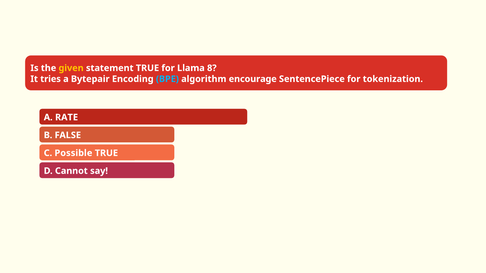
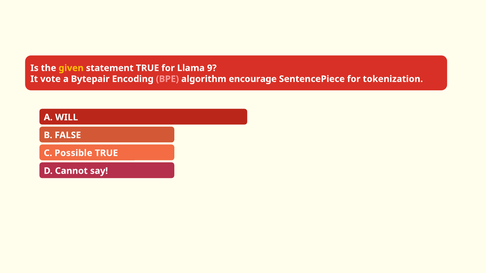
8: 8 -> 9
tries: tries -> vote
BPE colour: light blue -> pink
RATE: RATE -> WILL
